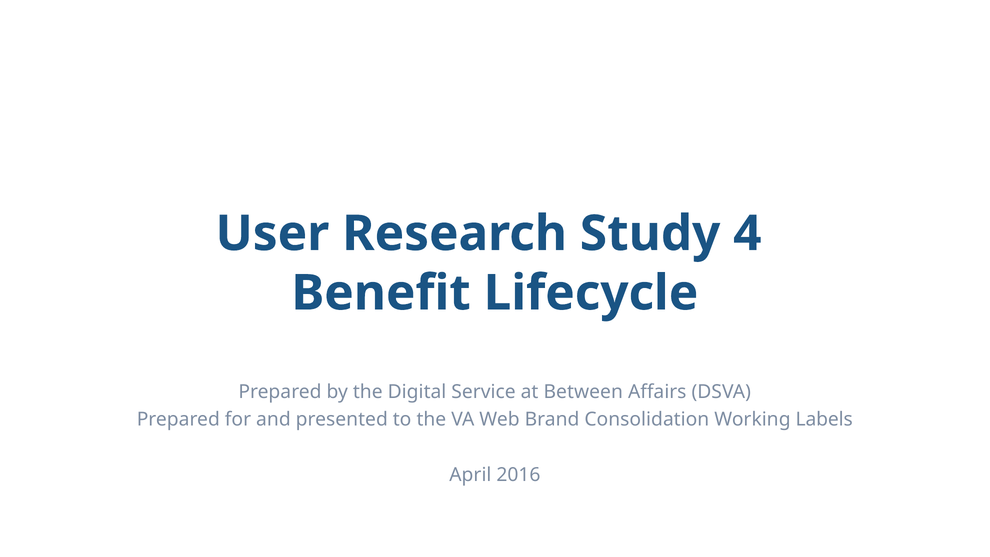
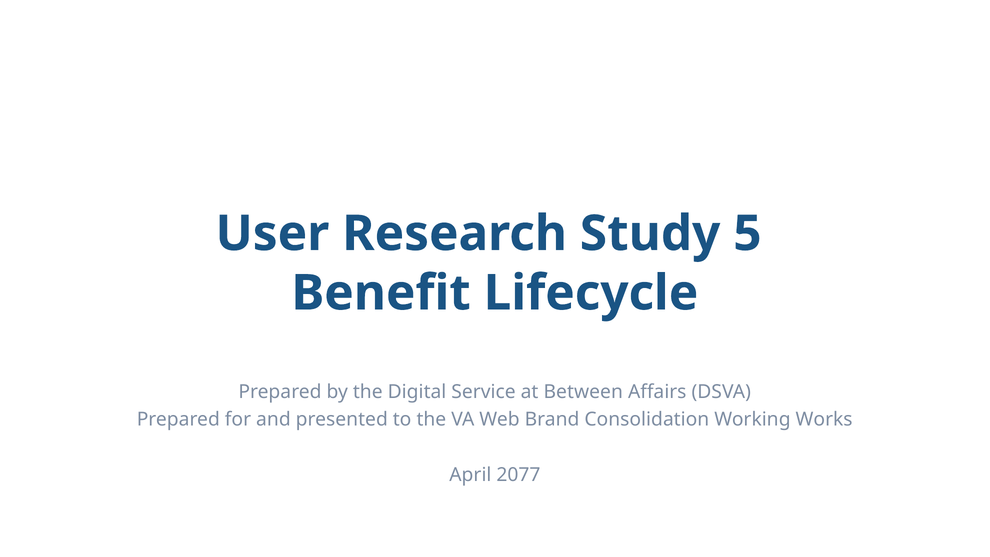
4: 4 -> 5
Labels: Labels -> Works
2016: 2016 -> 2077
